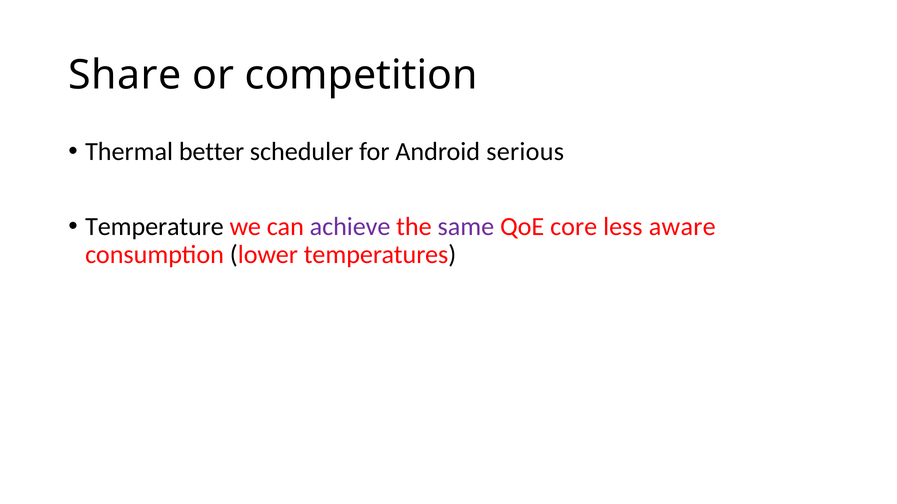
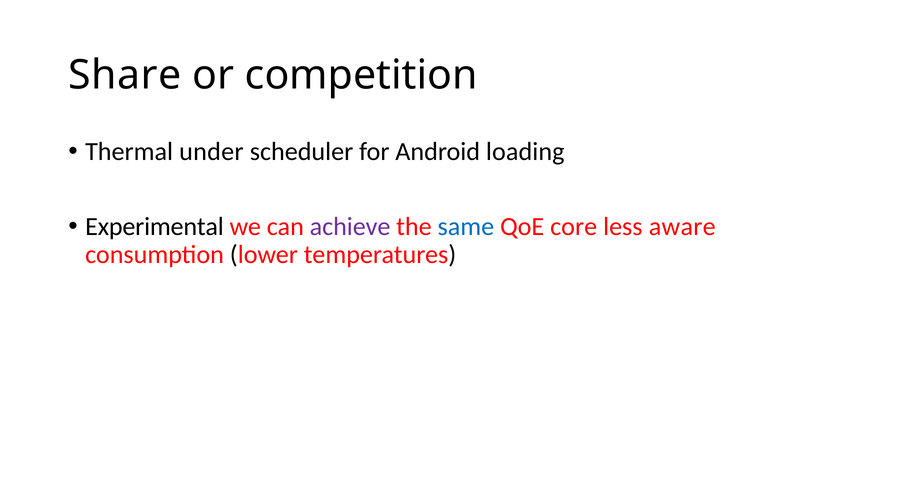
better: better -> under
serious: serious -> loading
Temperature: Temperature -> Experimental
same colour: purple -> blue
